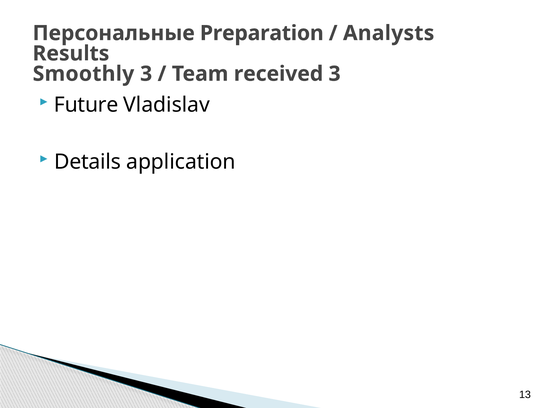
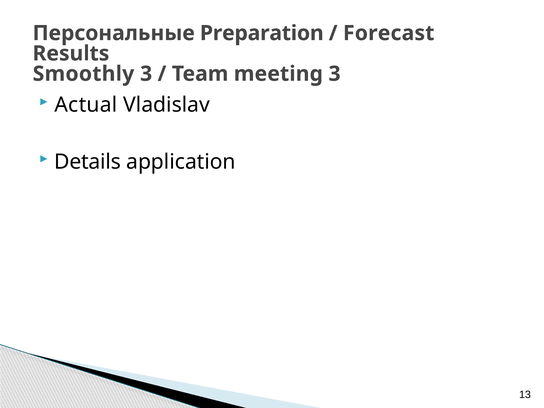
Analysts: Analysts -> Forecast
received: received -> meeting
Future: Future -> Actual
